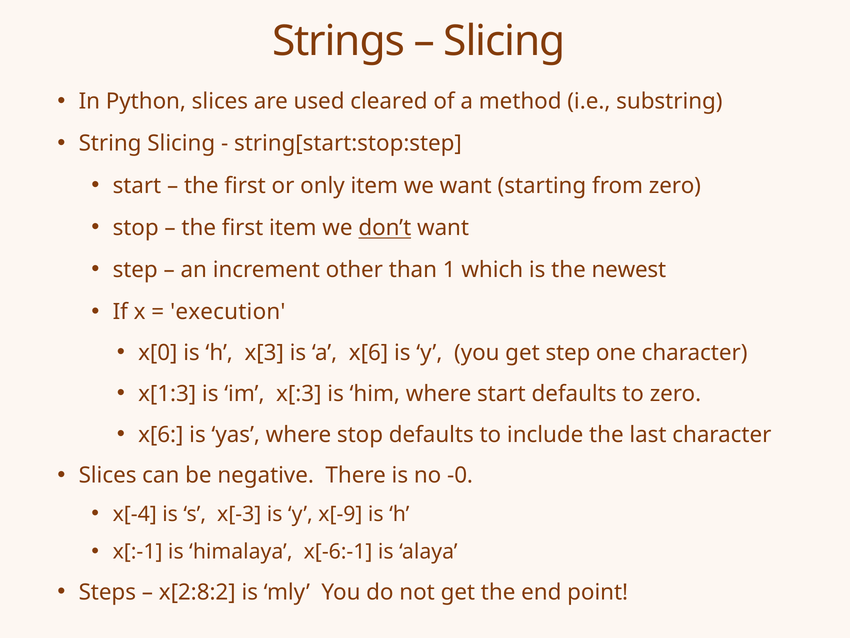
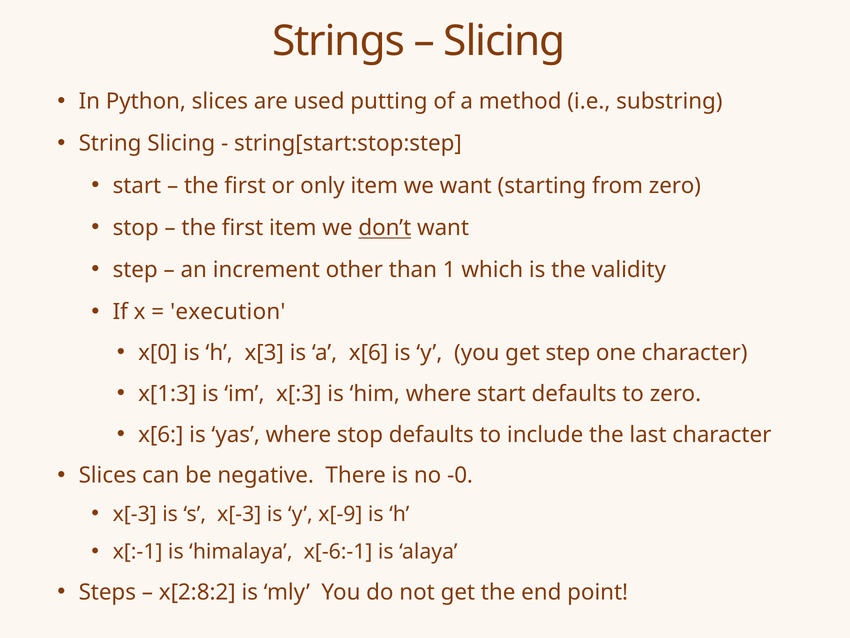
cleared: cleared -> putting
newest: newest -> validity
x[-4 at (135, 514): x[-4 -> x[-3
